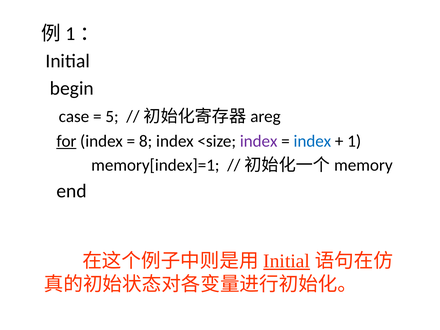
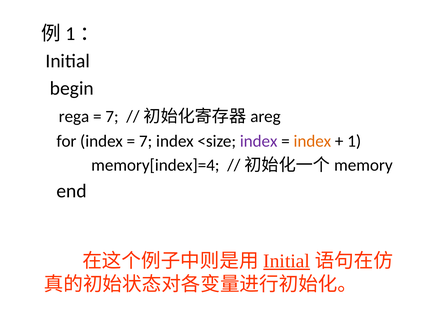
case: case -> rega
5 at (112, 117): 5 -> 7
for underline: present -> none
8 at (146, 141): 8 -> 7
index at (312, 141) colour: blue -> orange
memory[index]=1: memory[index]=1 -> memory[index]=4
